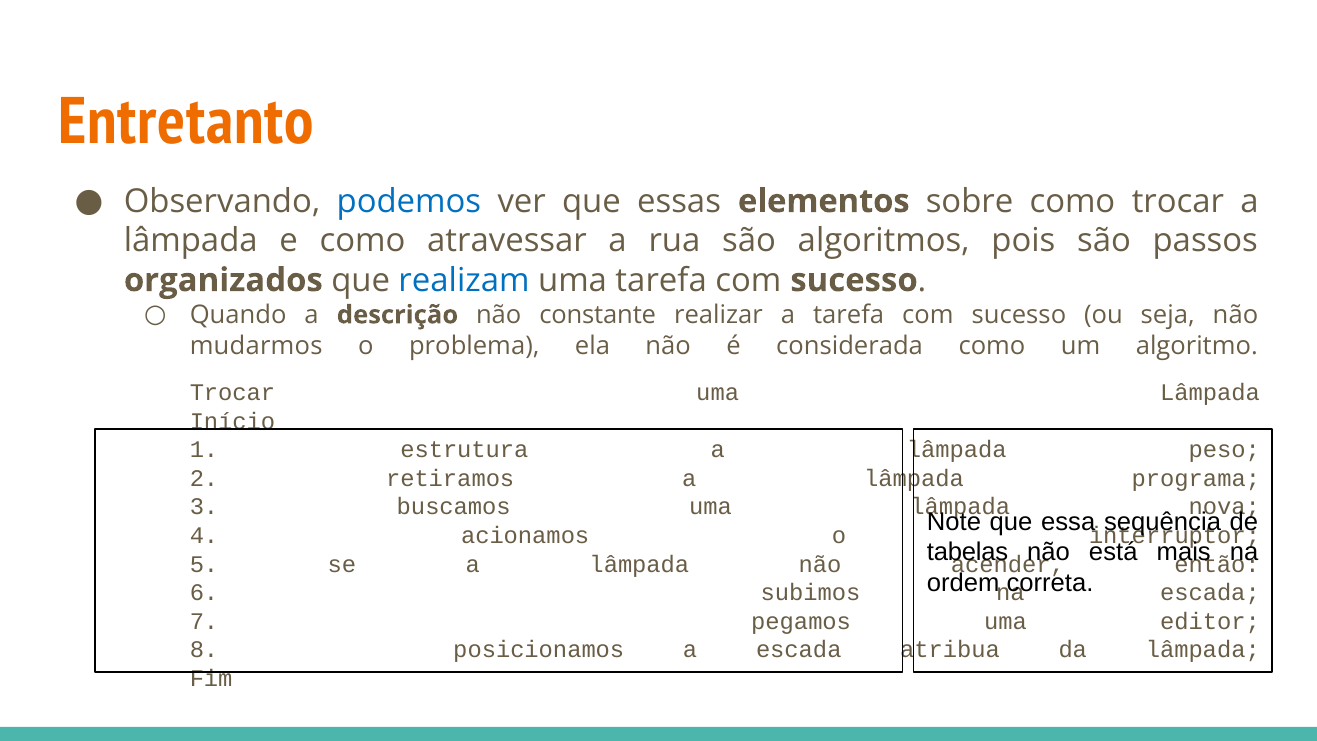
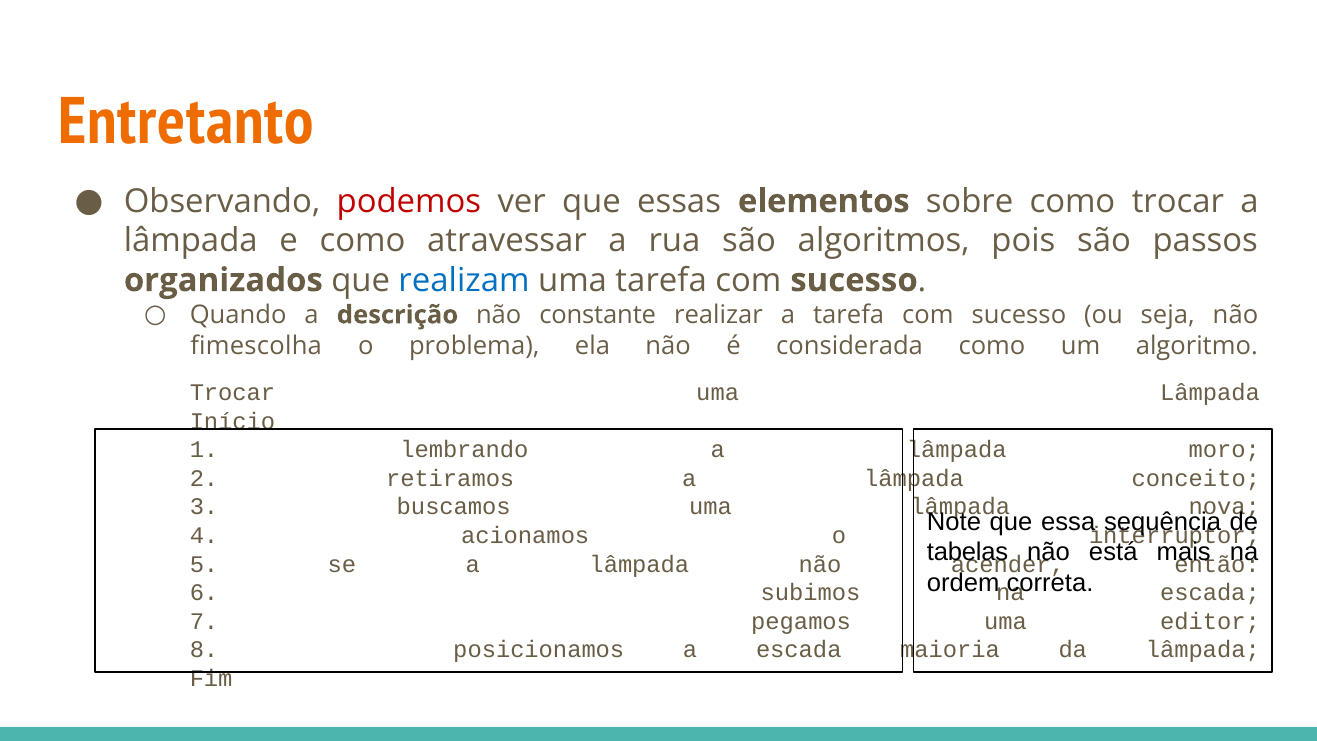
podemos colour: blue -> red
mudarmos: mudarmos -> fimescolha
estrutura: estrutura -> lembrando
peso: peso -> moro
programa: programa -> conceito
atribua: atribua -> maioria
